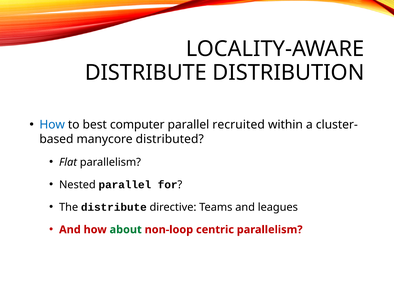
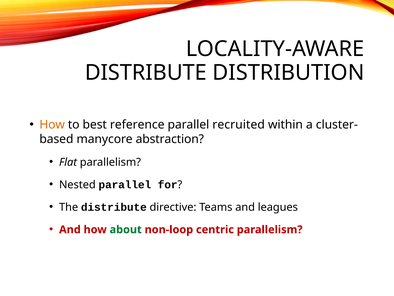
How at (52, 125) colour: blue -> orange
computer: computer -> reference
distributed: distributed -> abstraction
